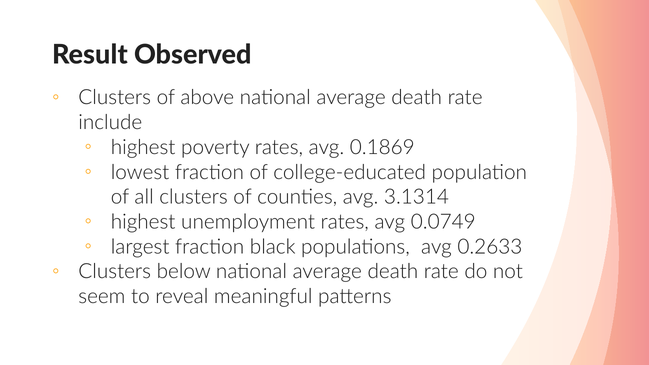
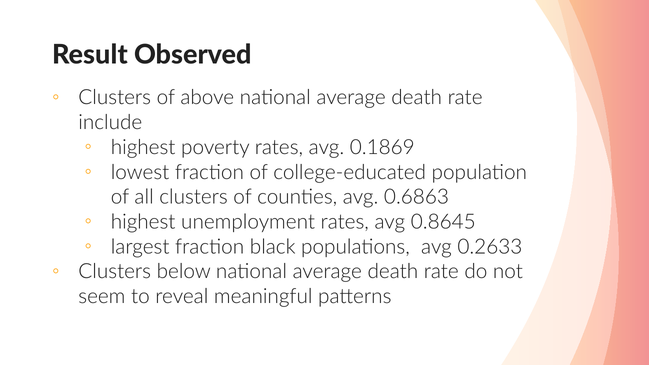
3.1314: 3.1314 -> 0.6863
0.0749: 0.0749 -> 0.8645
